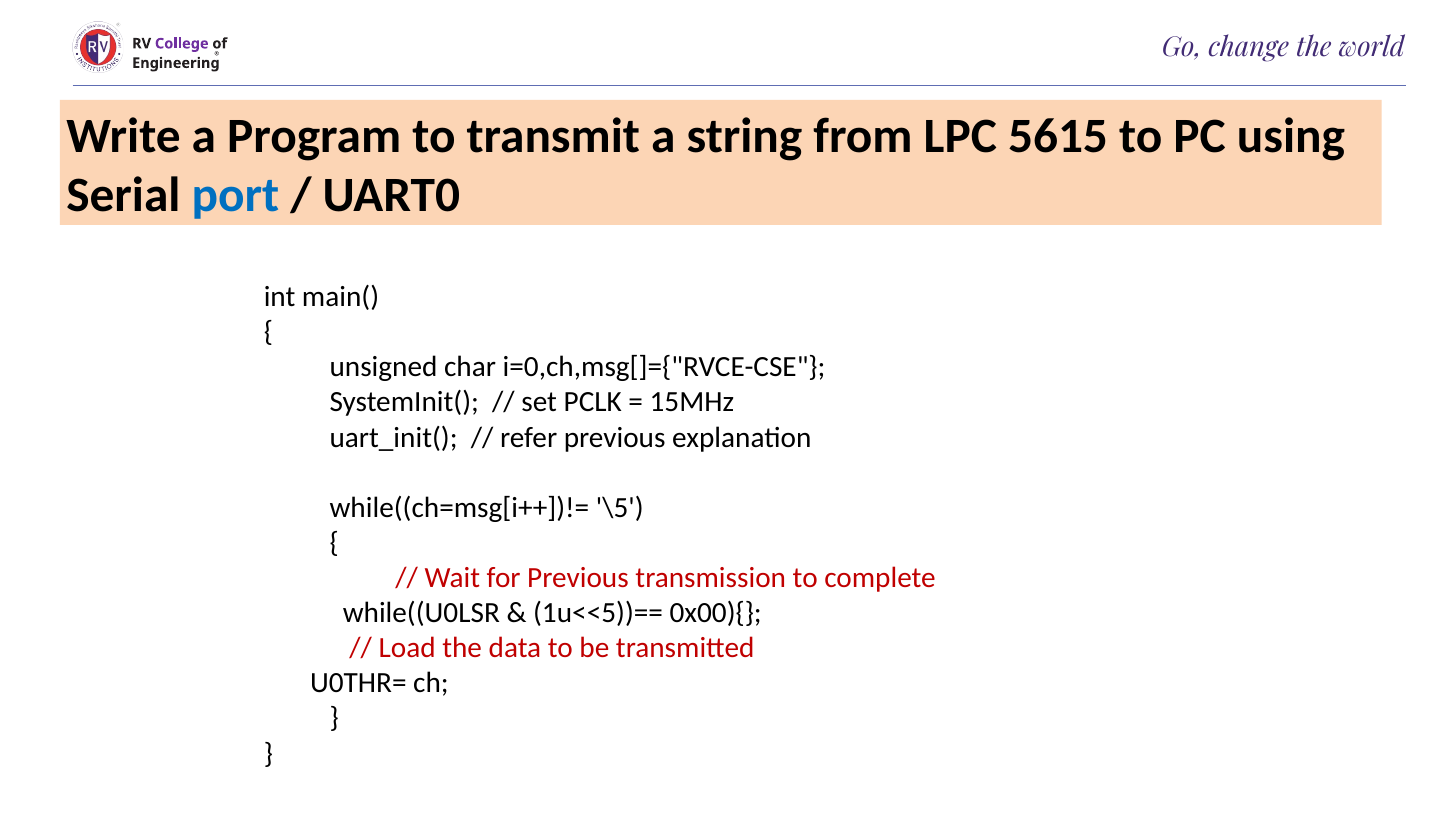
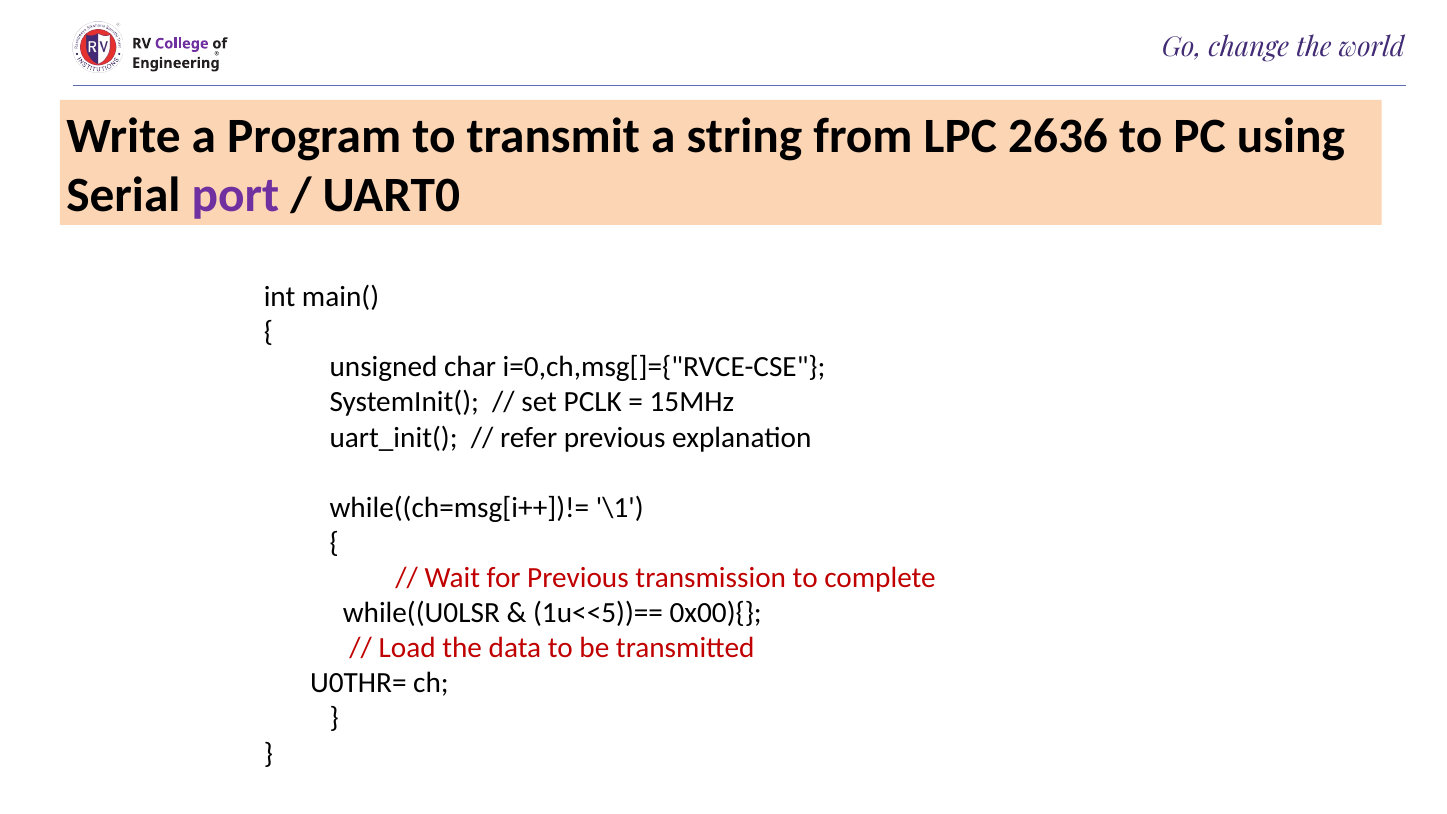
5615: 5615 -> 2636
port colour: blue -> purple
\5: \5 -> \1
